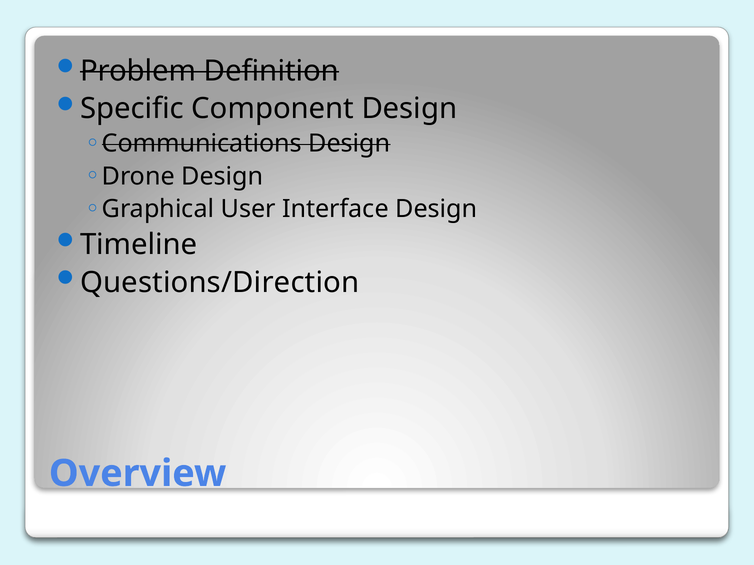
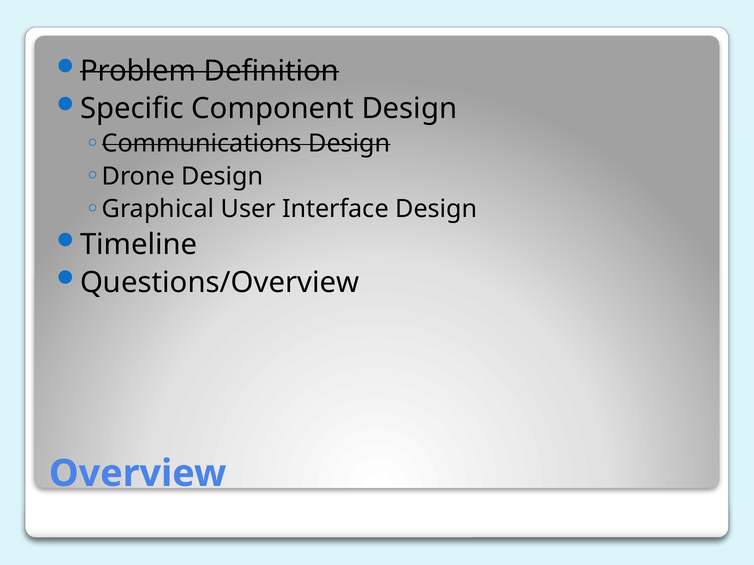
Questions/Direction: Questions/Direction -> Questions/Overview
